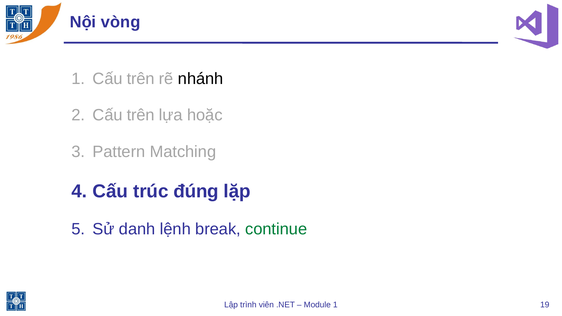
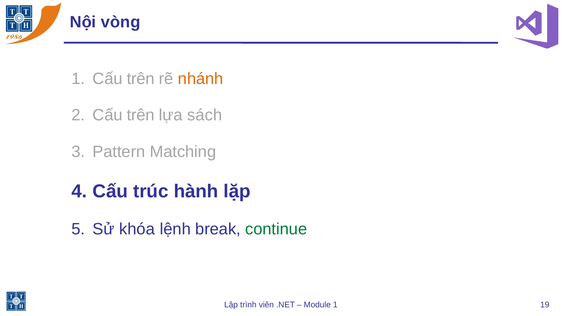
nhánh colour: black -> orange
hoặc: hoặc -> sách
đúng: đúng -> hành
danh: danh -> khóa
